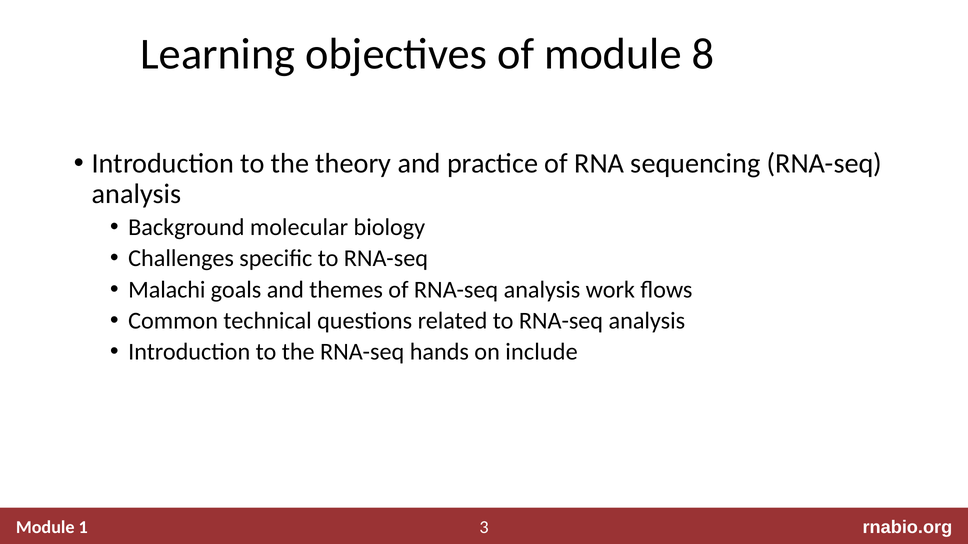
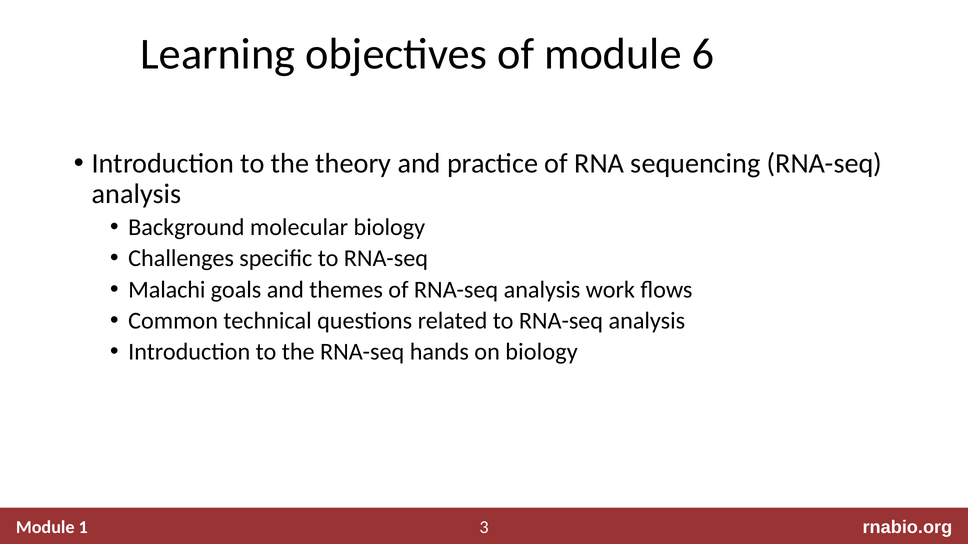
8: 8 -> 6
on include: include -> biology
